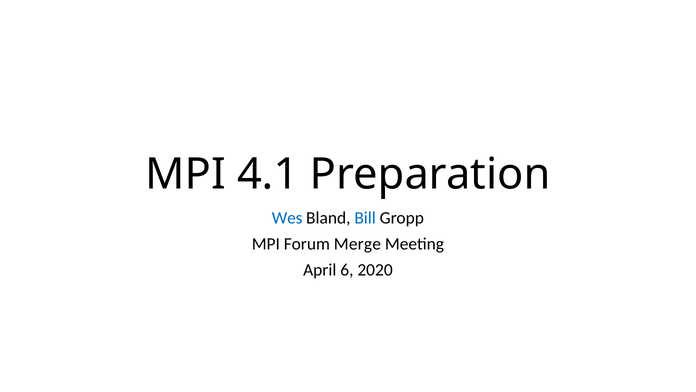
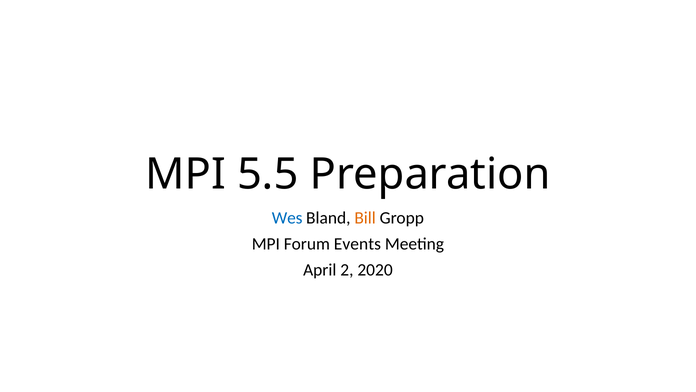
4.1: 4.1 -> 5.5
Bill colour: blue -> orange
Merge: Merge -> Events
6: 6 -> 2
